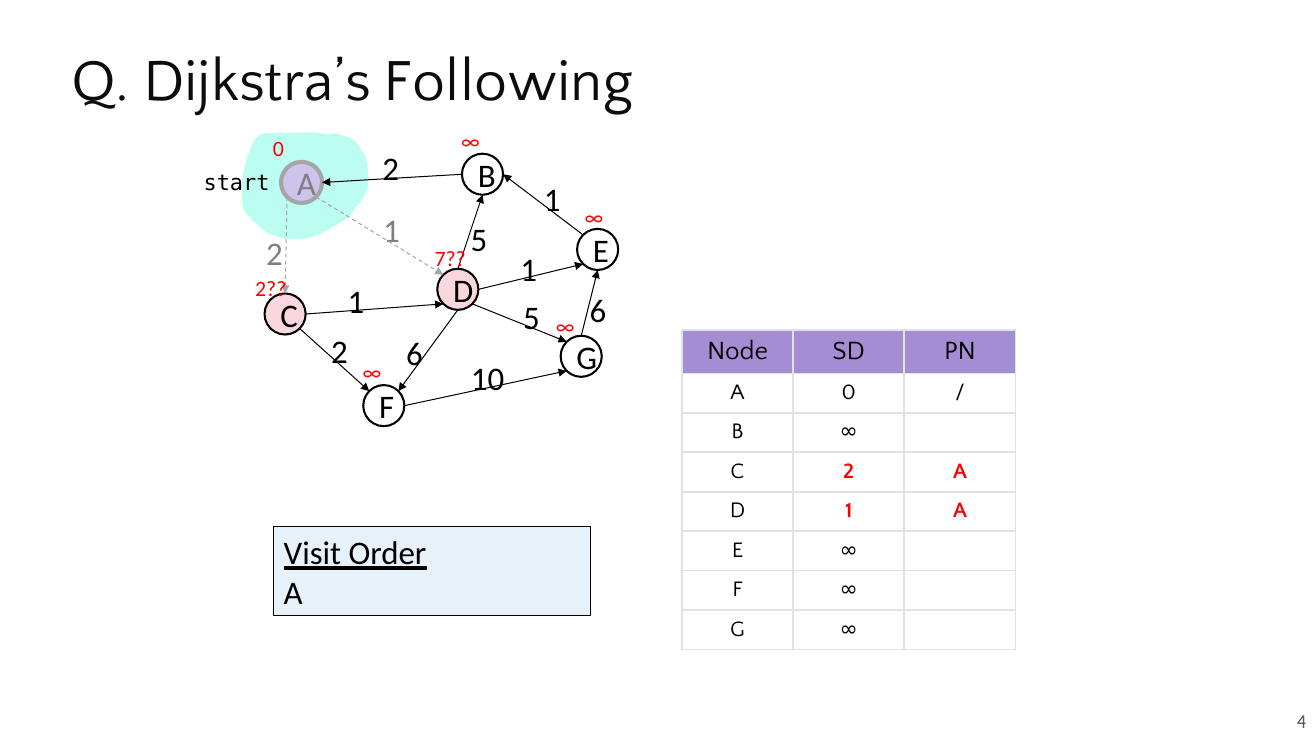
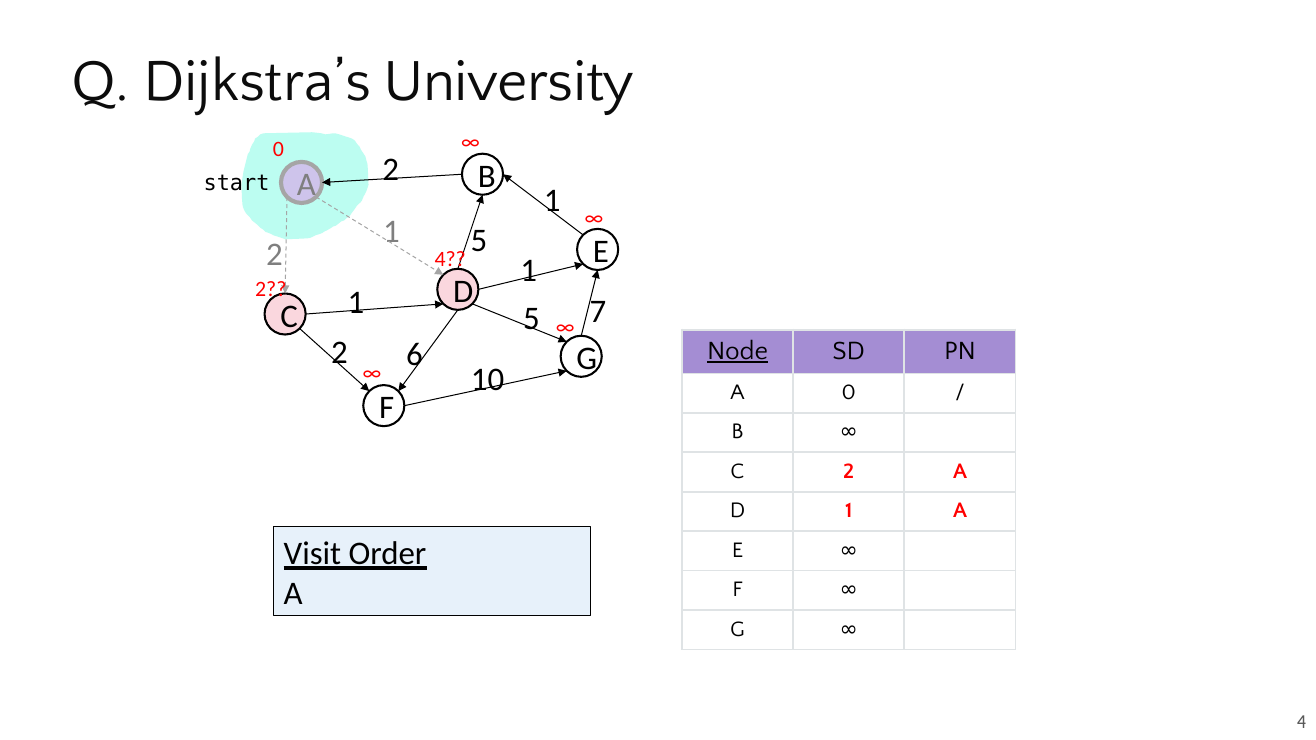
Following: Following -> University
7 at (450, 259): 7 -> 4
5 6: 6 -> 7
Node underline: none -> present
